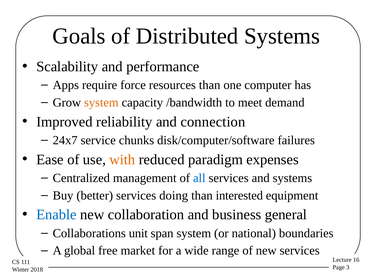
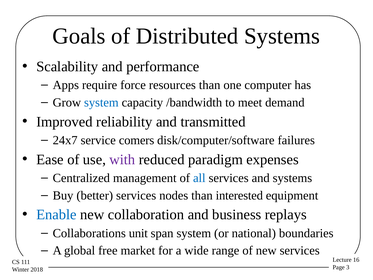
system at (101, 102) colour: orange -> blue
connection: connection -> transmitted
chunks: chunks -> comers
with colour: orange -> purple
doing: doing -> nodes
general: general -> replays
